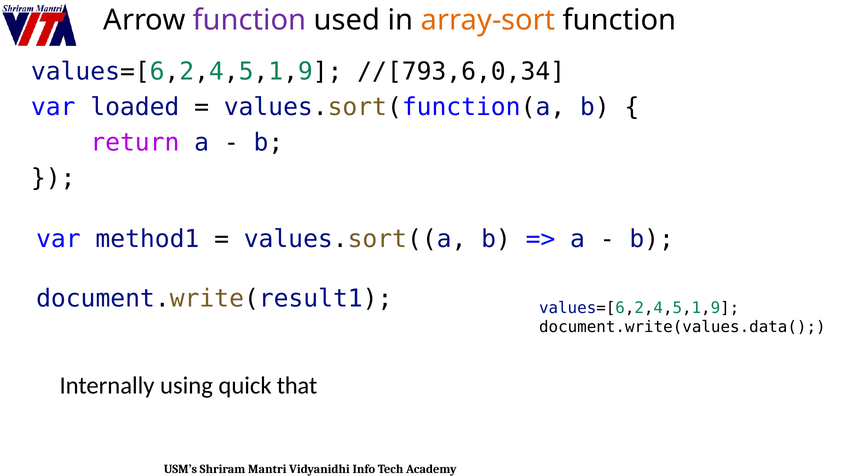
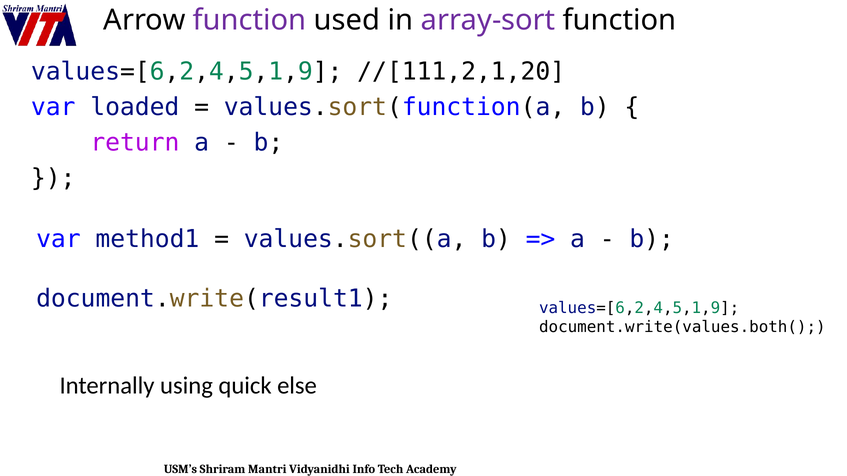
array-sort colour: orange -> purple
//[793,6,0,34: //[793,6,0,34 -> //[111,2,1,20
document.write(values.data(: document.write(values.data( -> document.write(values.both(
that: that -> else
